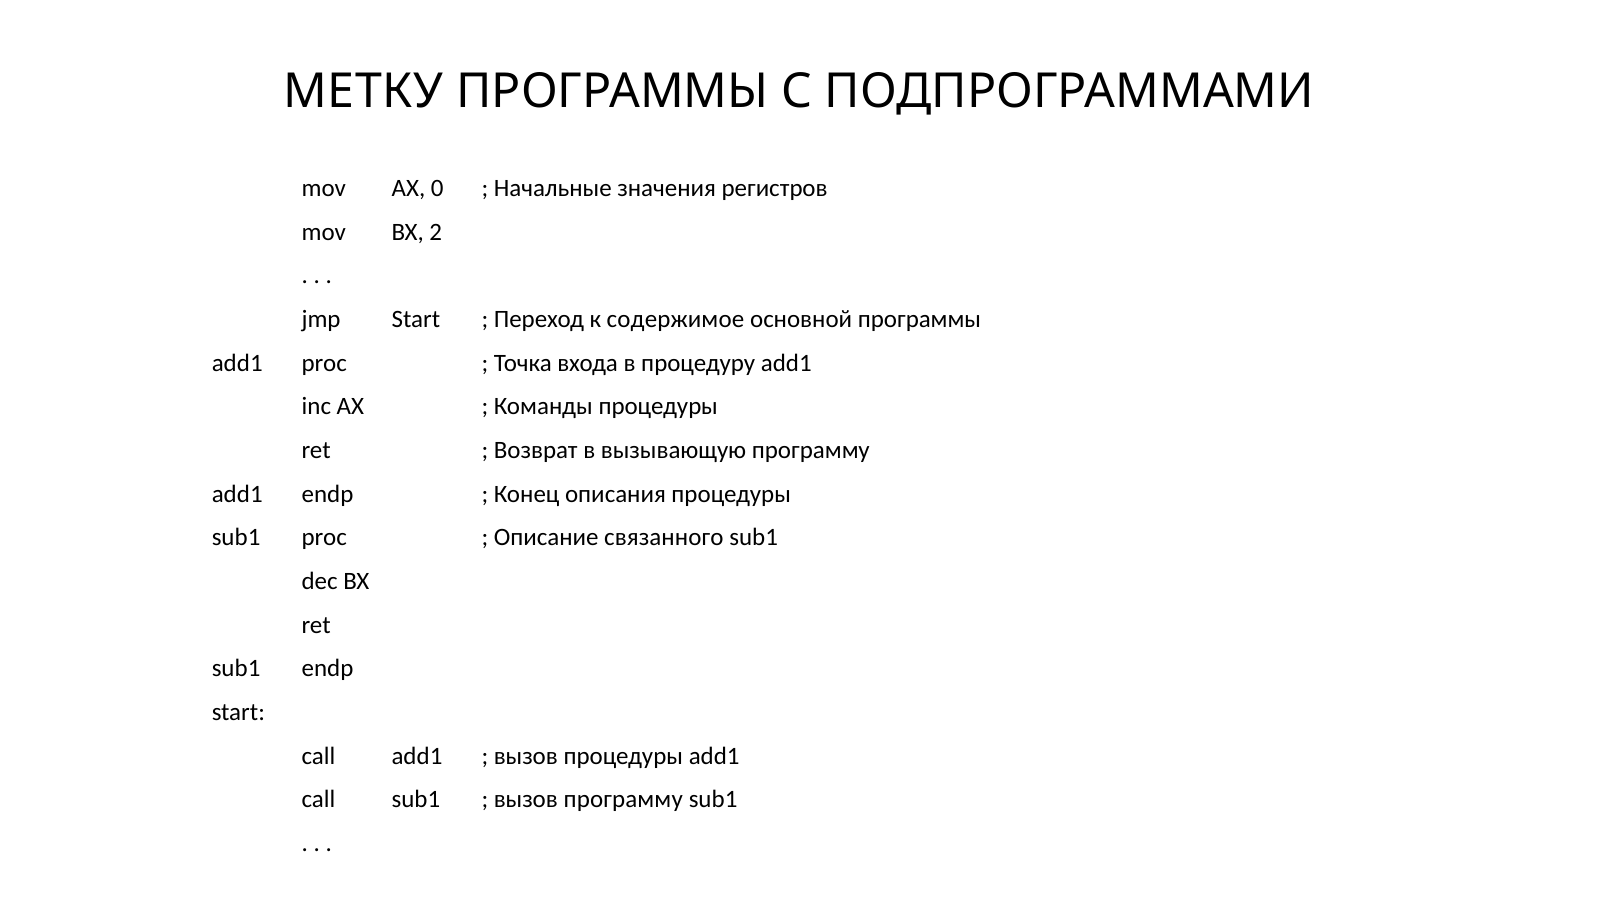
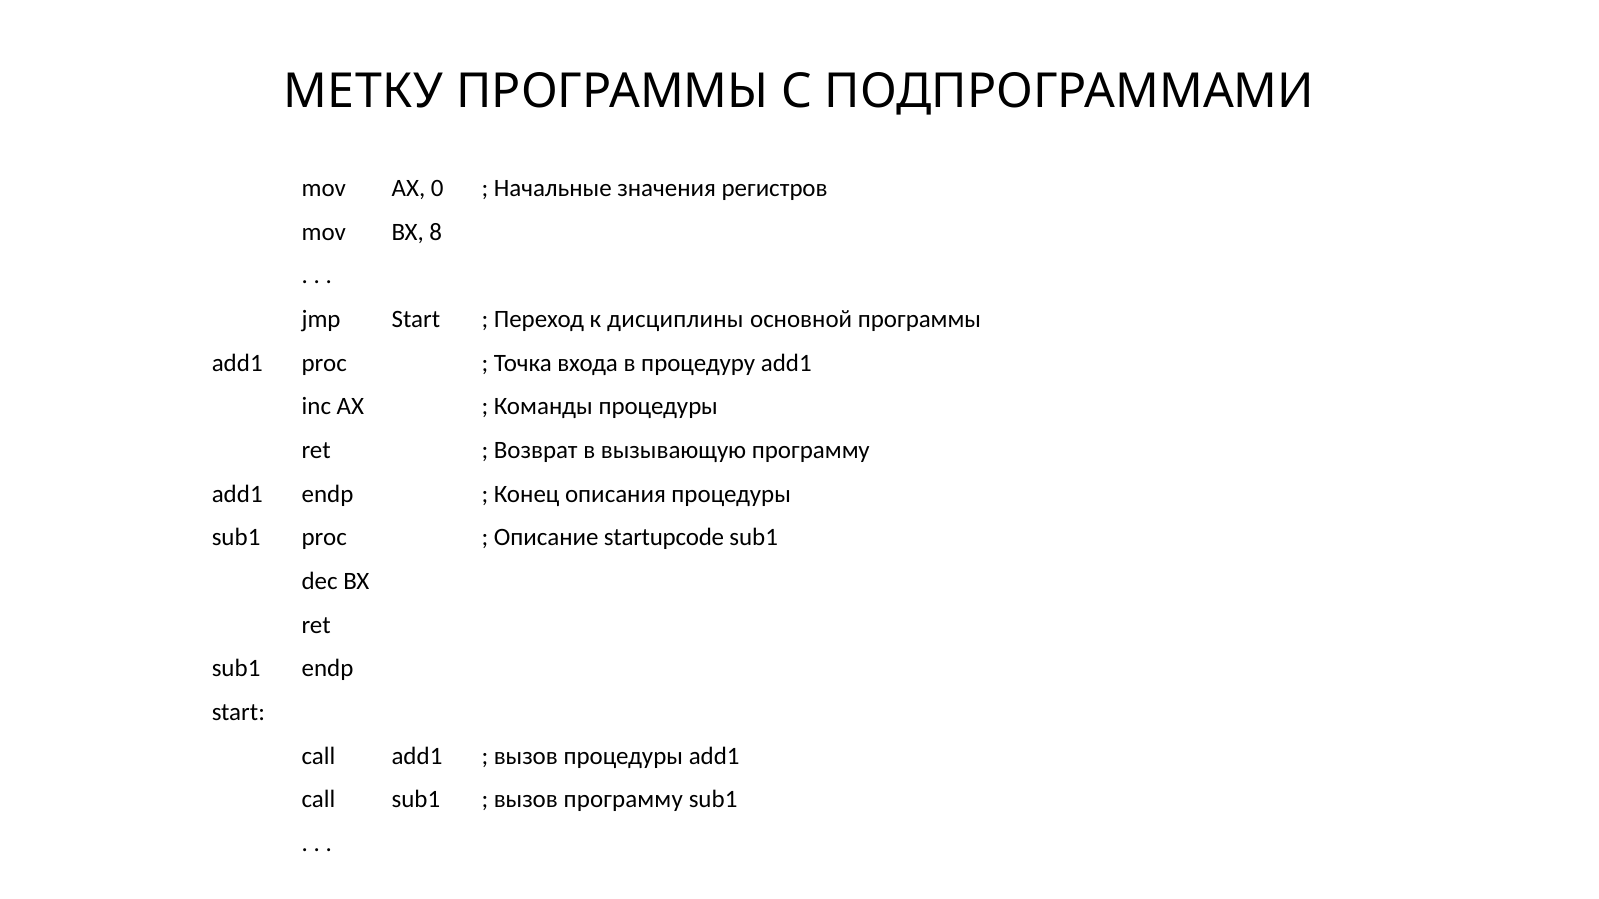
2: 2 -> 8
содержимое: содержимое -> дисциплины
связанного: связанного -> startupcode
